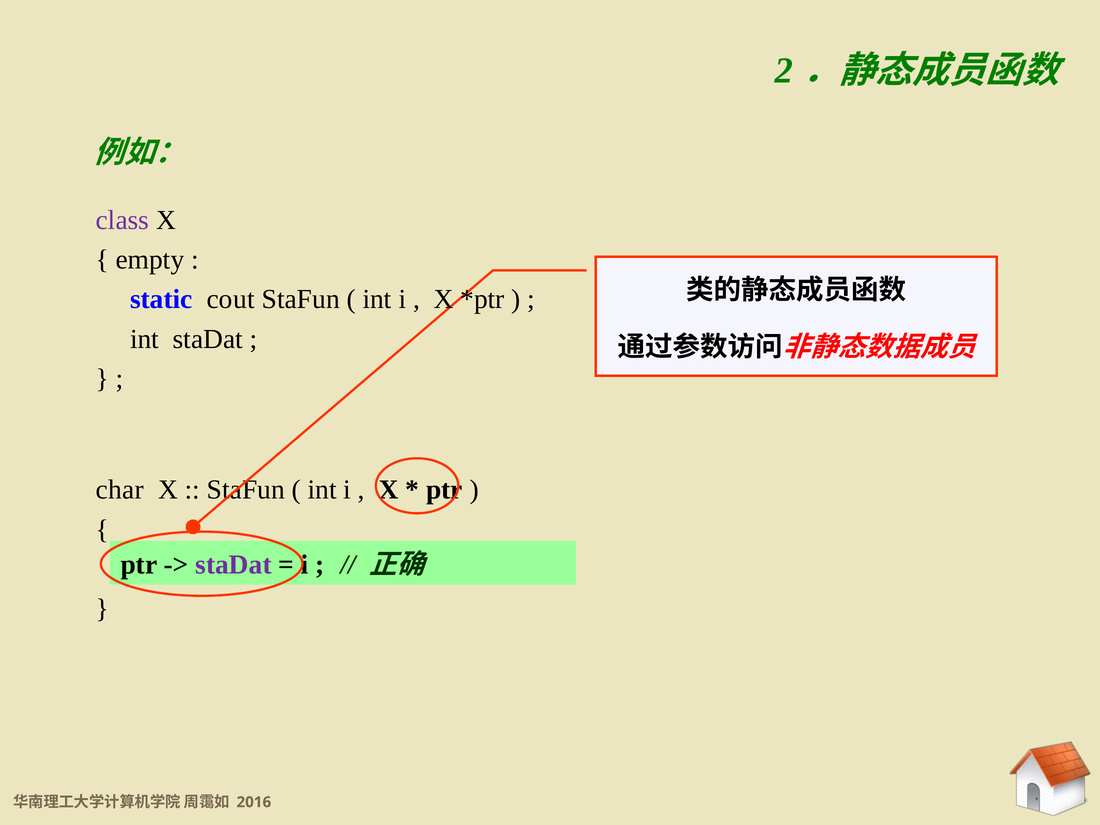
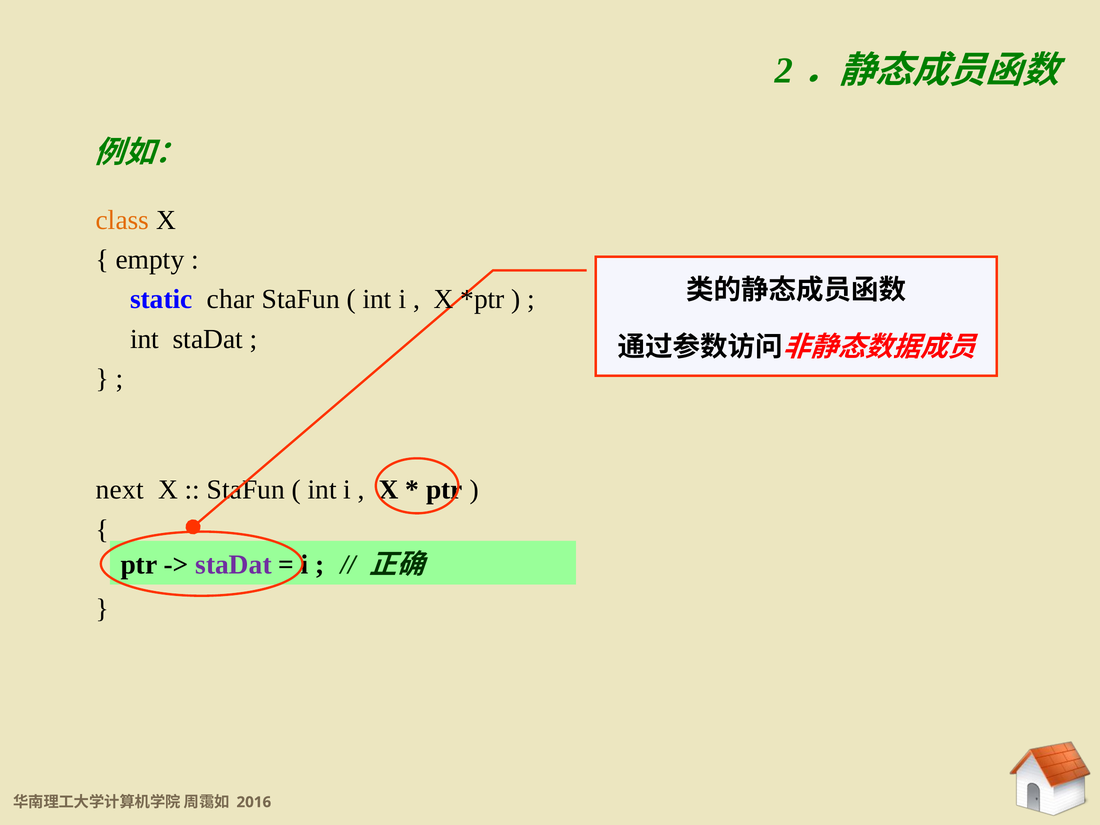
class colour: purple -> orange
cout: cout -> char
char: char -> next
